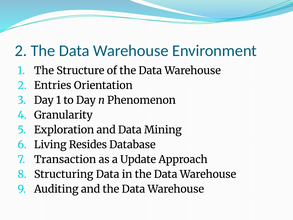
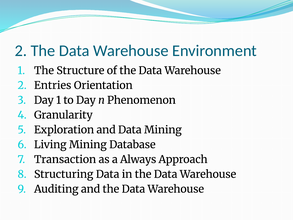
Living Resides: Resides -> Mining
Update: Update -> Always
